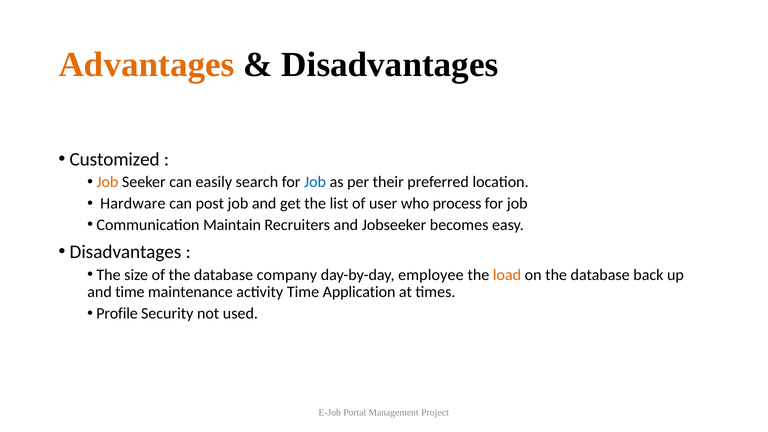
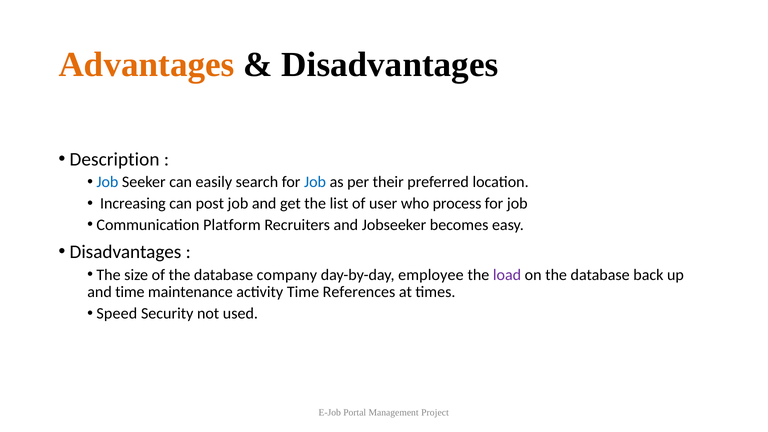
Customized: Customized -> Description
Job at (107, 182) colour: orange -> blue
Hardware: Hardware -> Increasing
Maintain: Maintain -> Platform
load colour: orange -> purple
Application: Application -> References
Profile: Profile -> Speed
